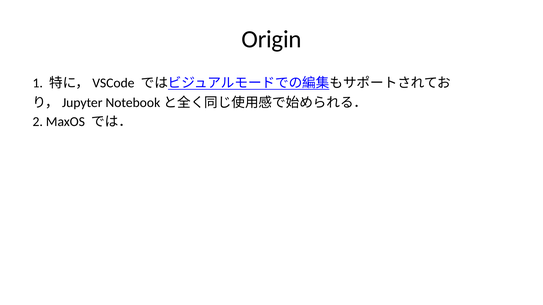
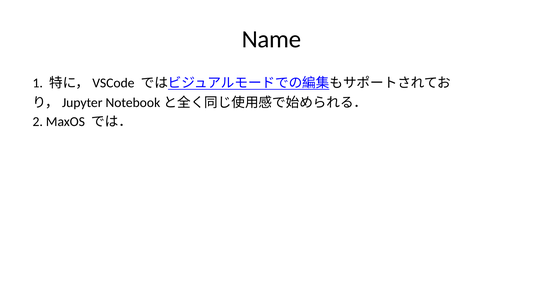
Origin: Origin -> Name
